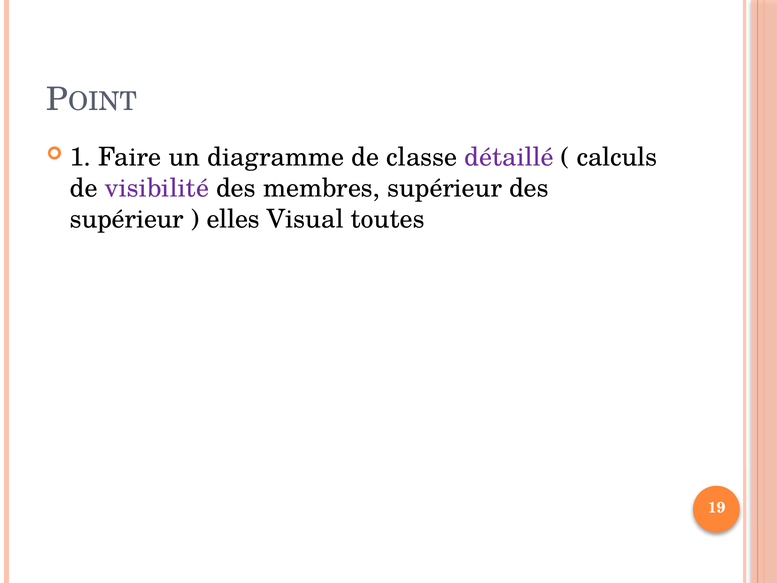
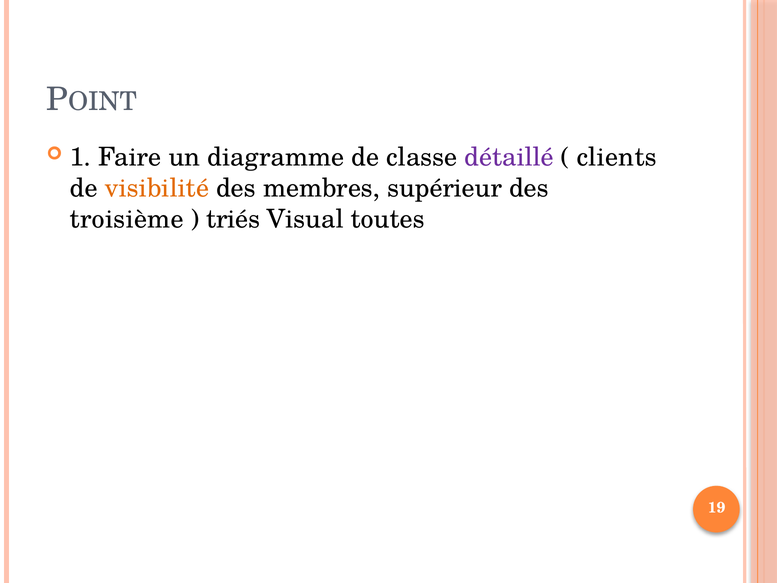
calculs: calculs -> clients
visibilité colour: purple -> orange
supérieur at (127, 219): supérieur -> troisième
elles: elles -> triés
